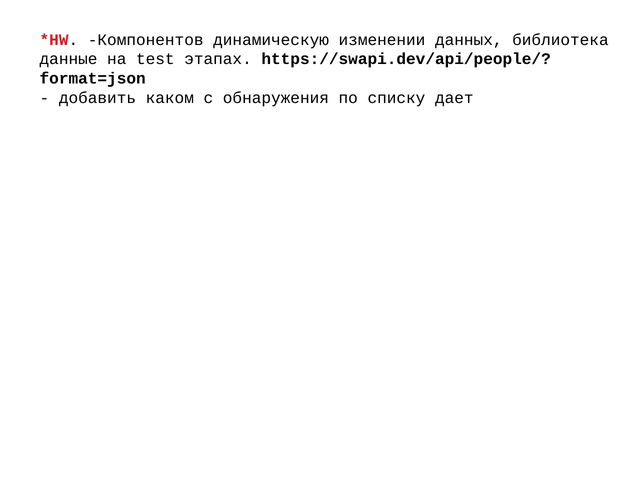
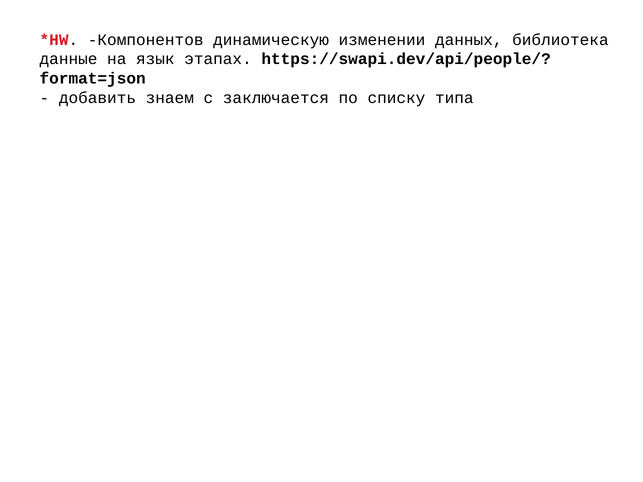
test: test -> язык
каком: каком -> знаем
обнаружения: обнаружения -> заключается
дает: дает -> типа
